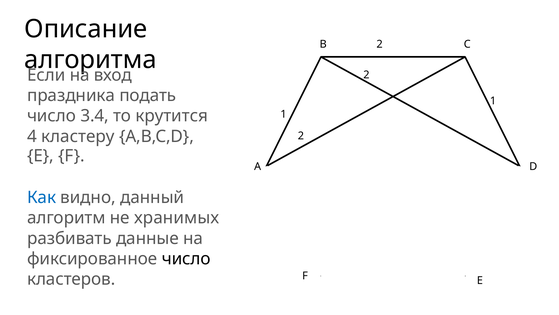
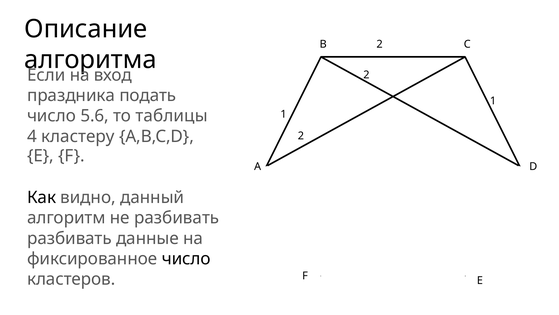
3.4: 3.4 -> 5.6
крутится: крутится -> таблицы
Как colour: blue -> black
не хранимых: хранимых -> разбивать
